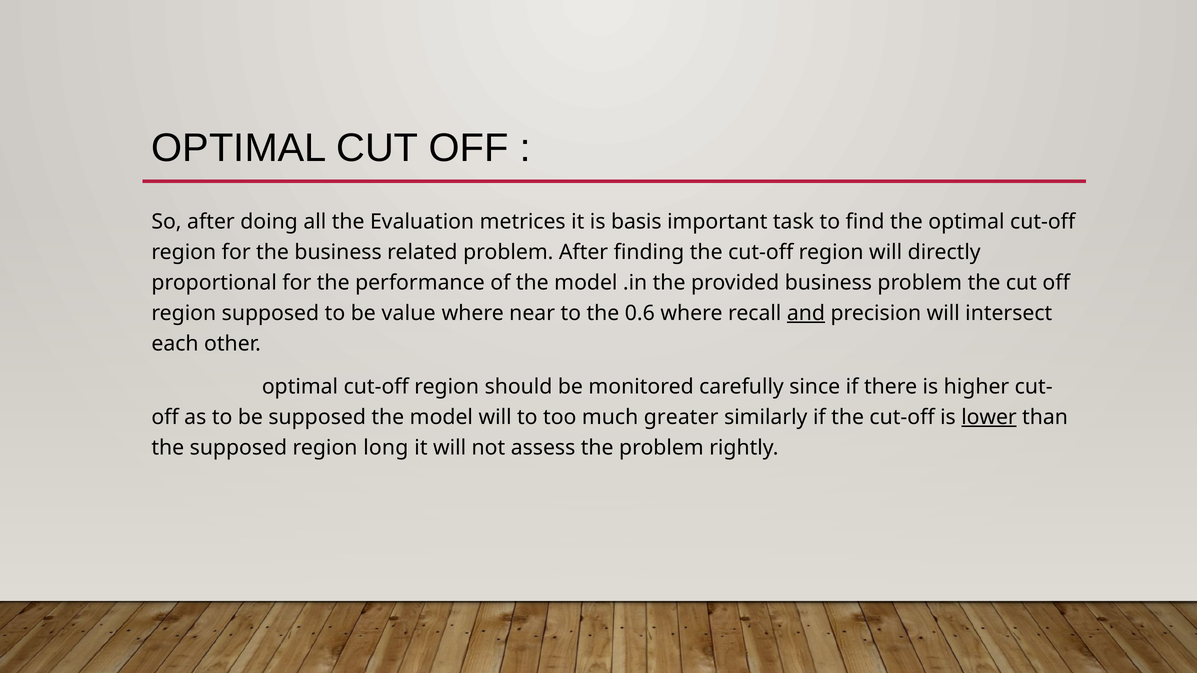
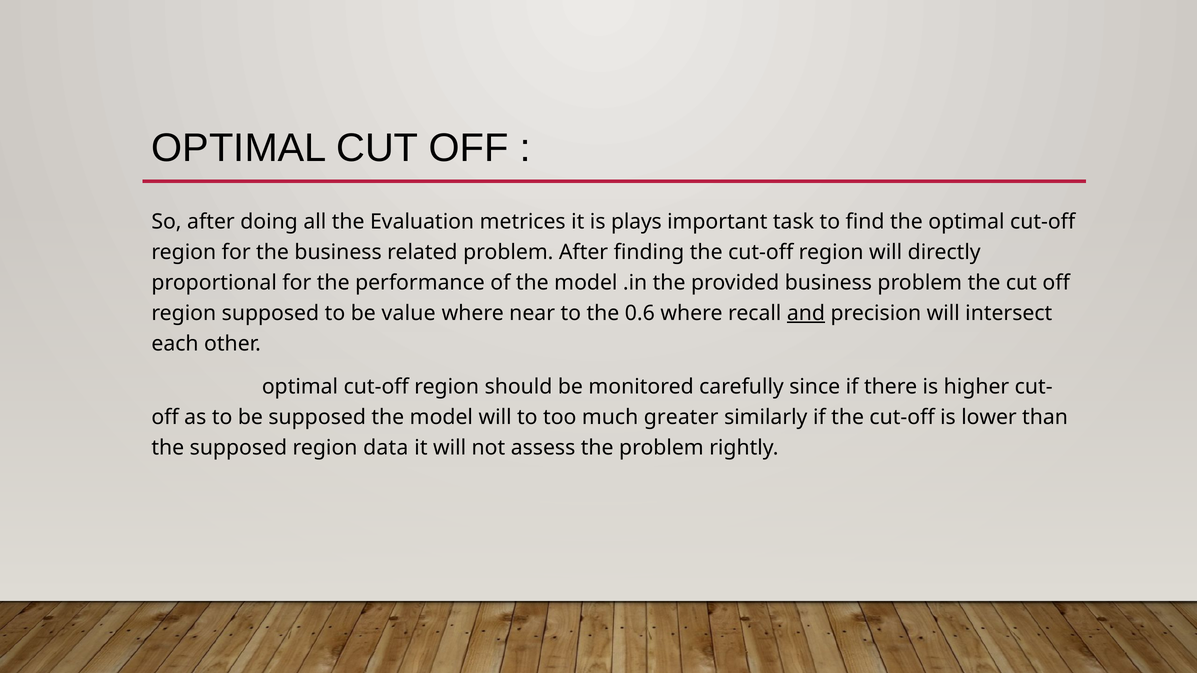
basis: basis -> plays
lower underline: present -> none
long: long -> data
